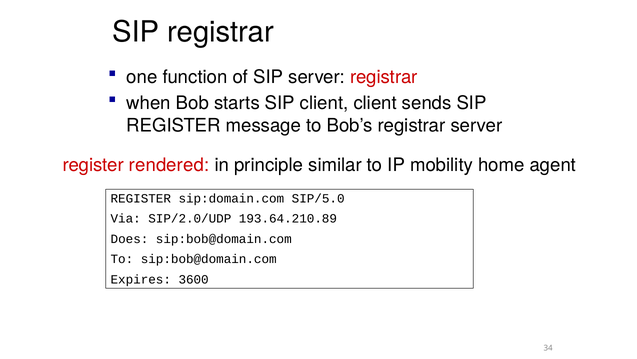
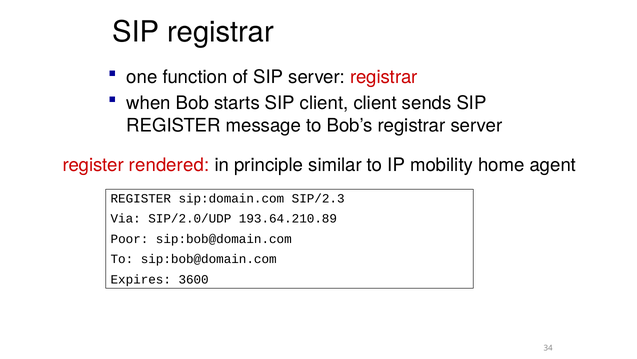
SIP/5.0: SIP/5.0 -> SIP/2.3
Does: Does -> Poor
